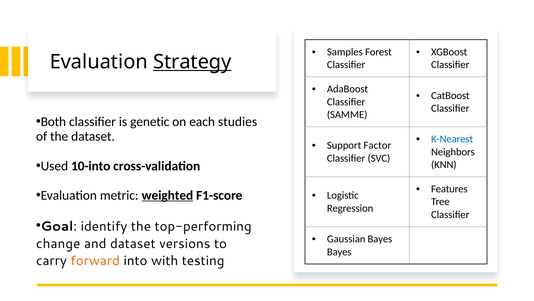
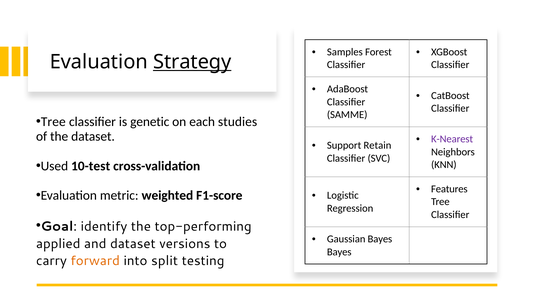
Both at (53, 122): Both -> Tree
K-Nearest colour: blue -> purple
Factor: Factor -> Retain
10-into: 10-into -> 10-test
weighted underline: present -> none
change: change -> applied
with: with -> split
